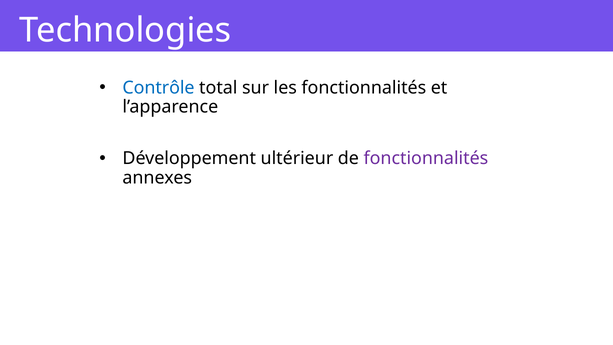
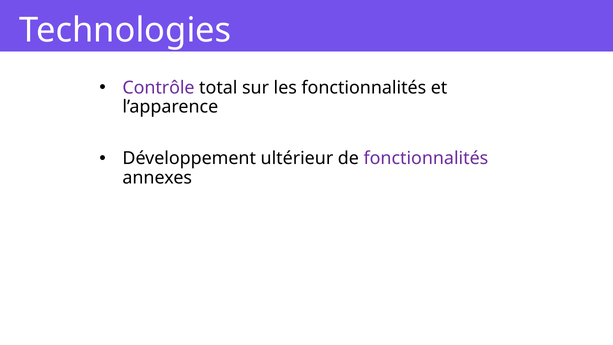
Contrôle colour: blue -> purple
